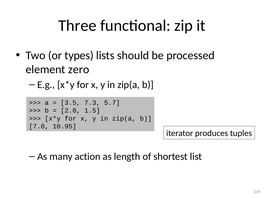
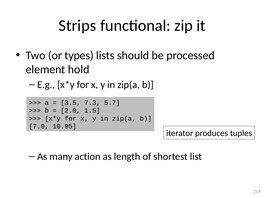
Three: Three -> Strips
zero: zero -> hold
